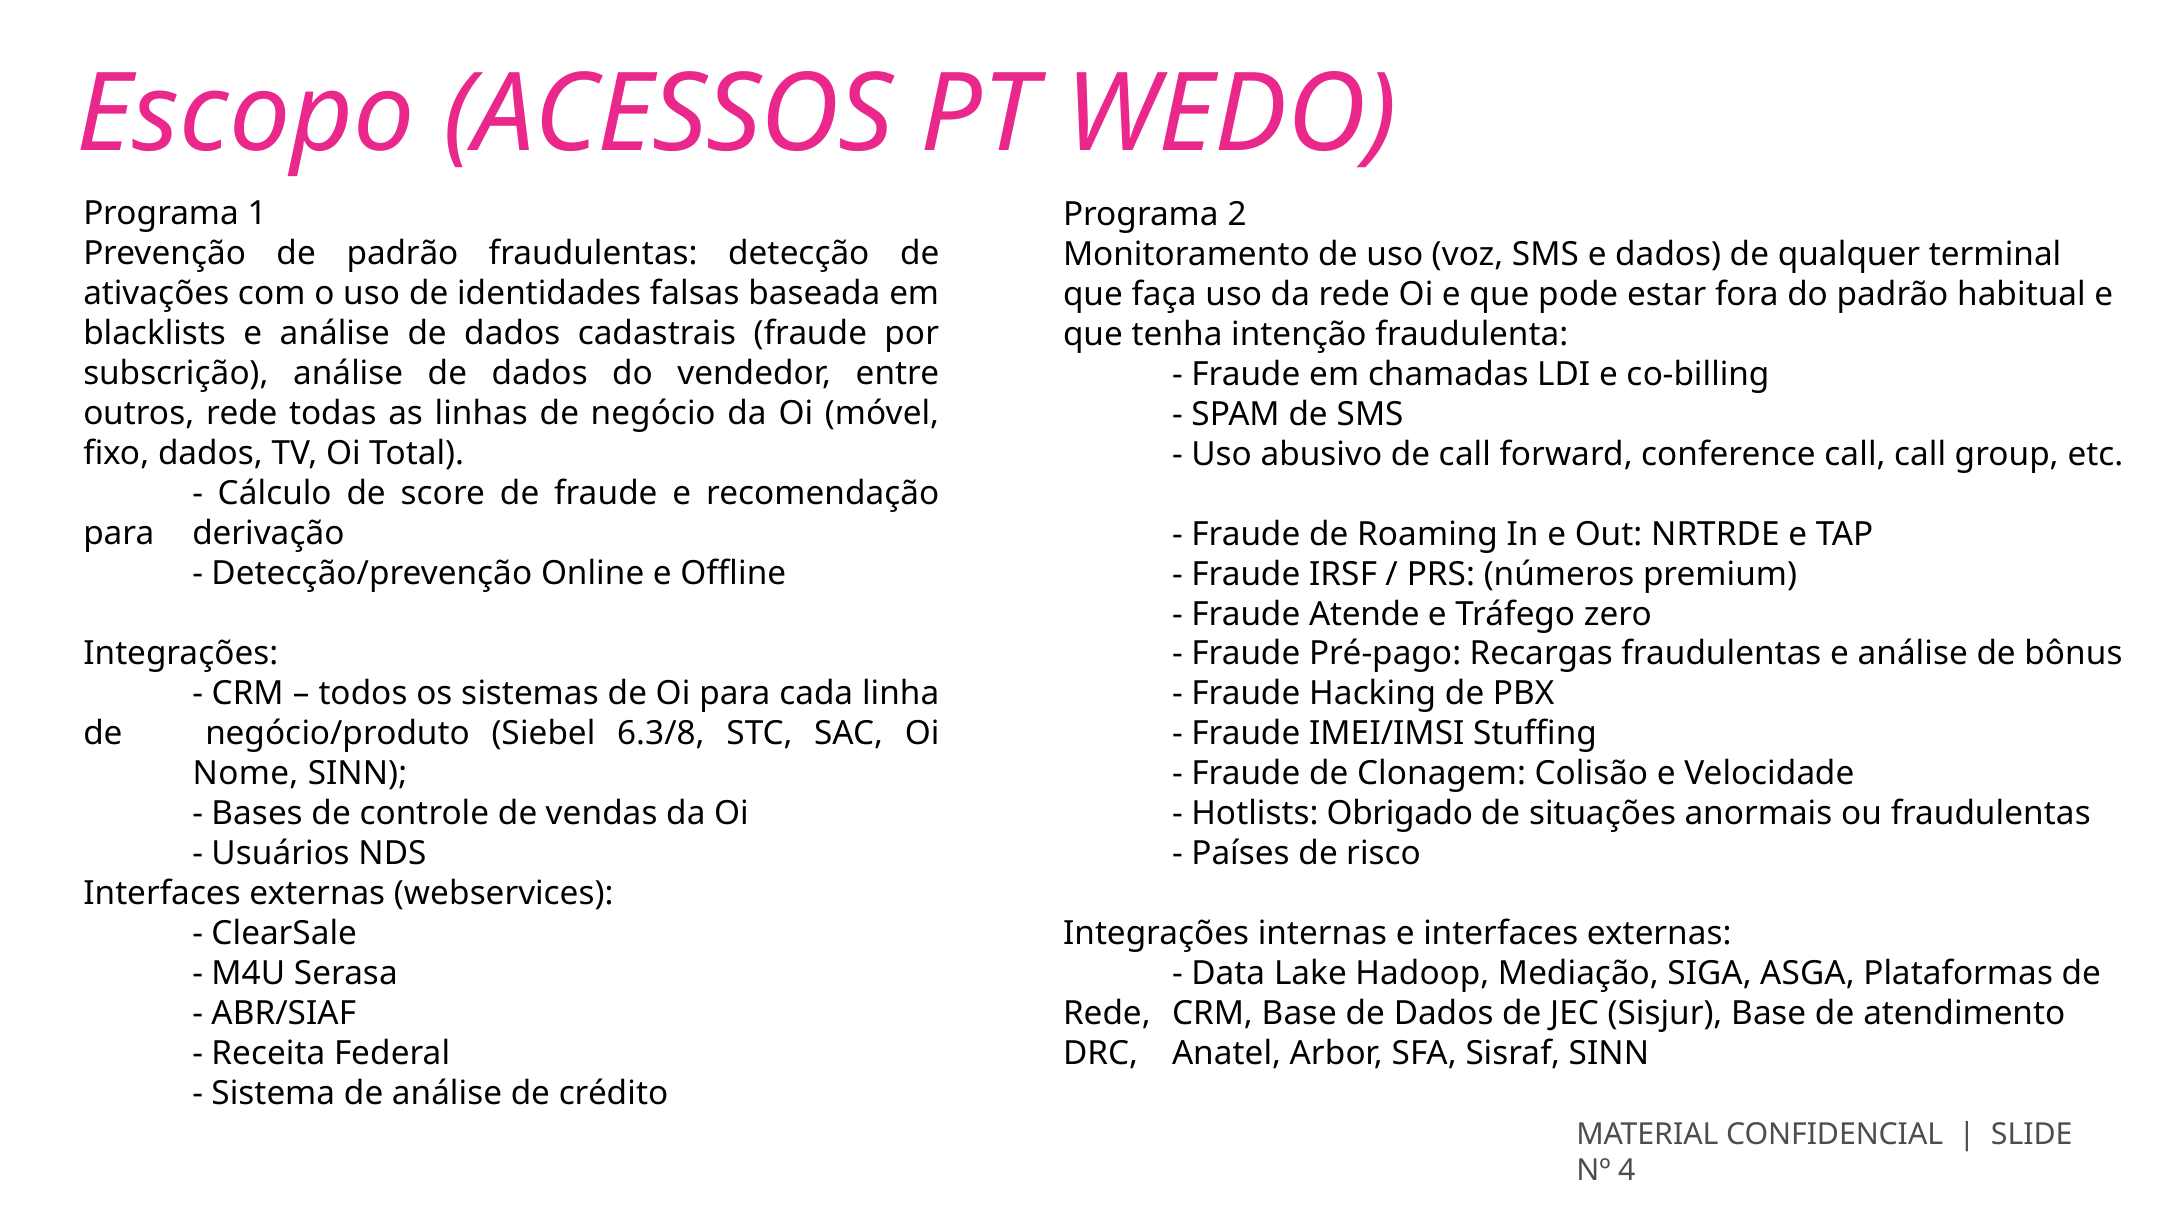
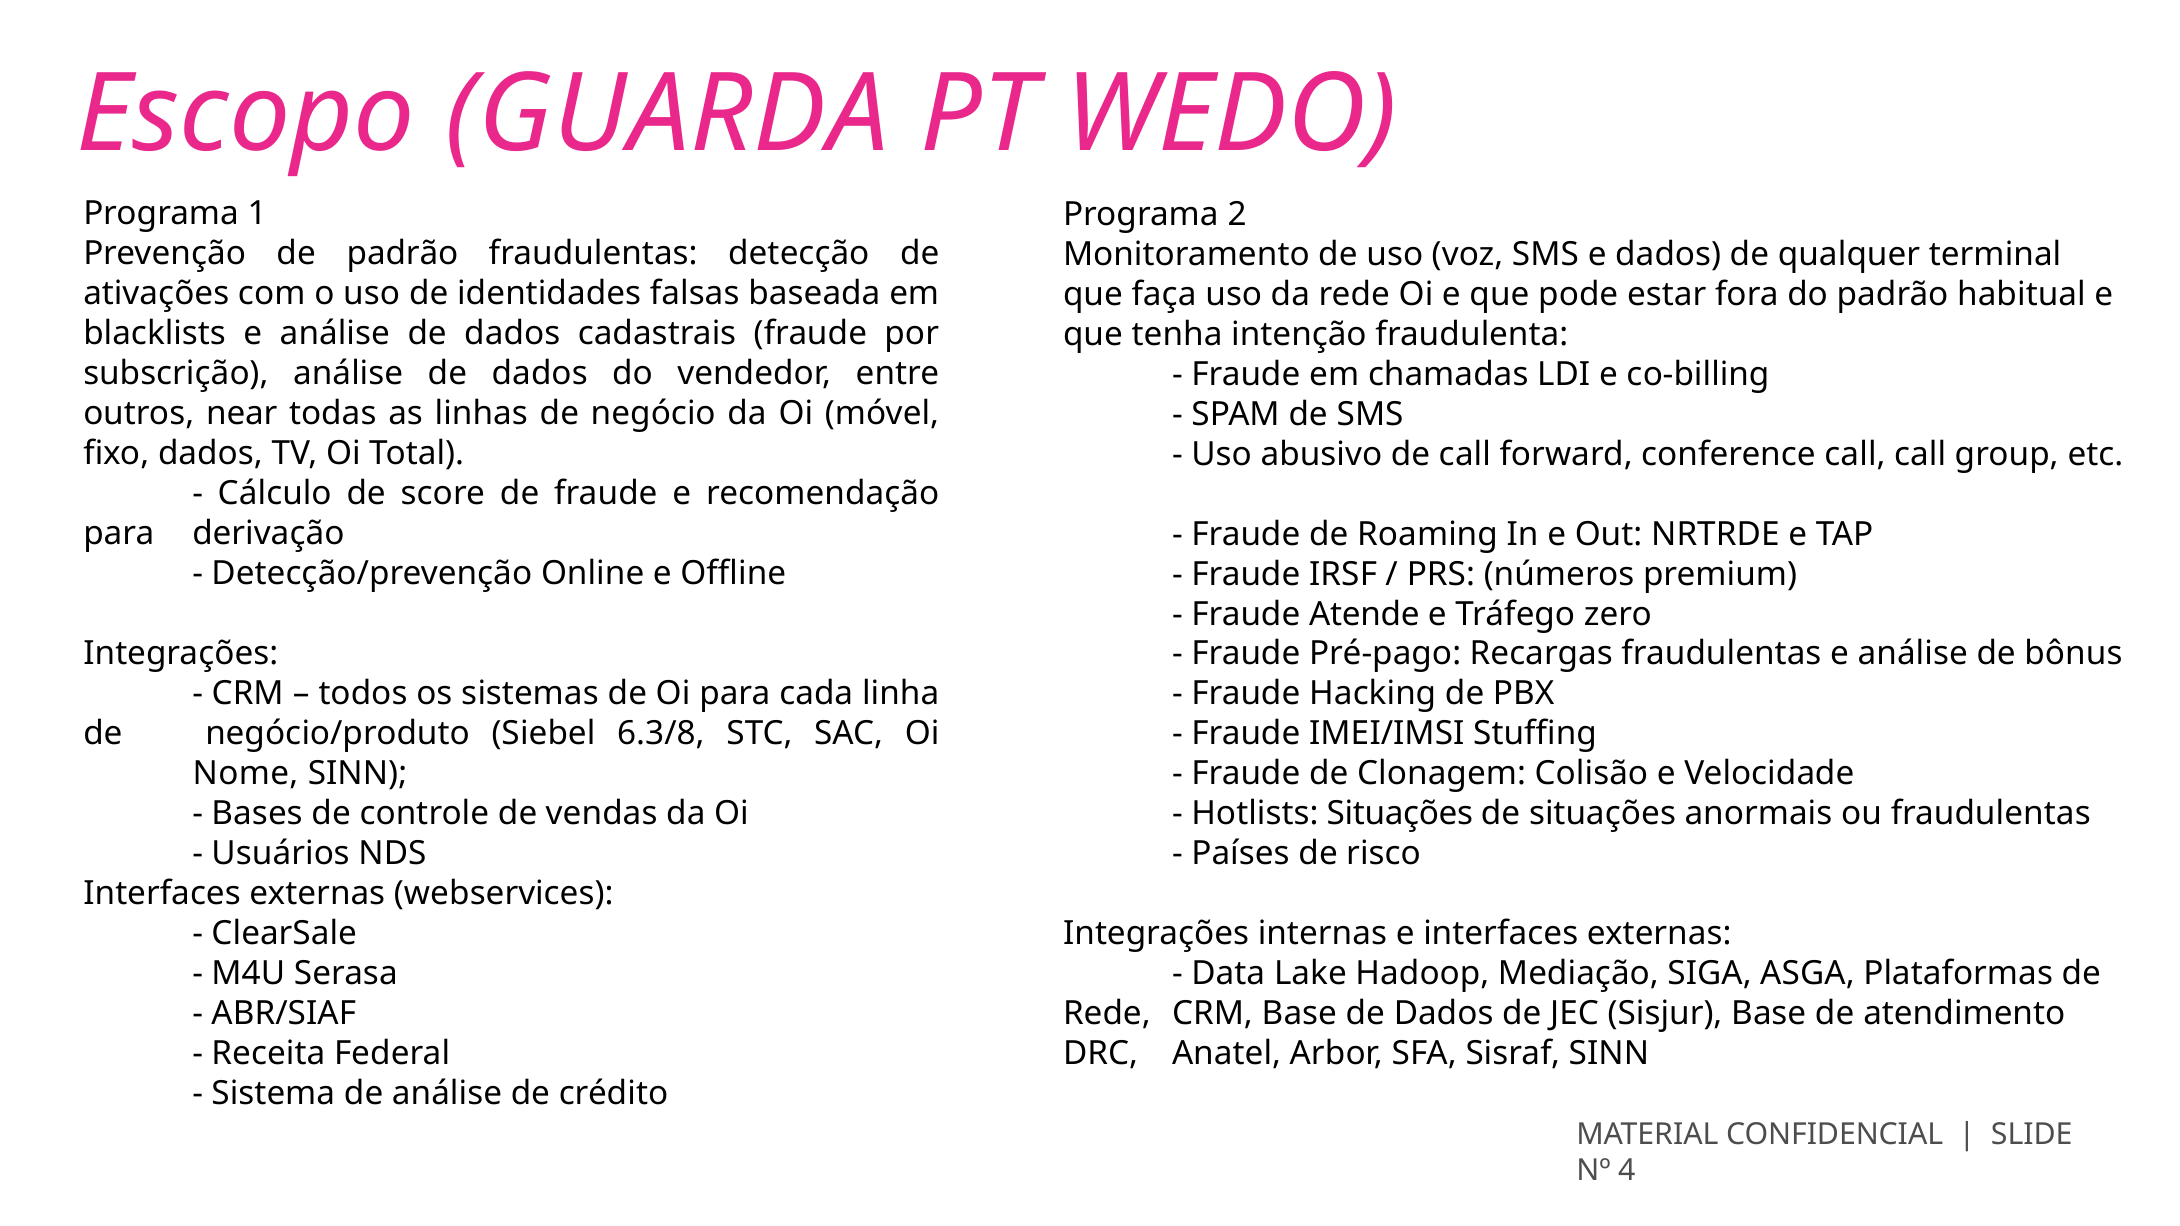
ACESSOS: ACESSOS -> GUARDA
outros rede: rede -> near
Hotlists Obrigado: Obrigado -> Situações
